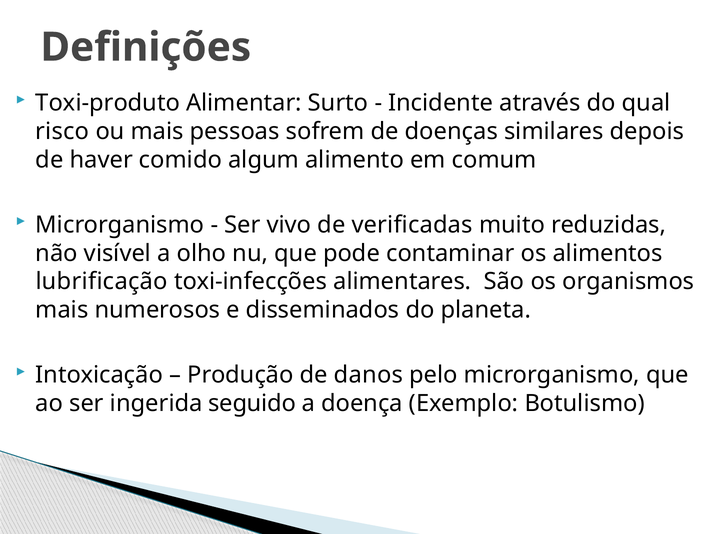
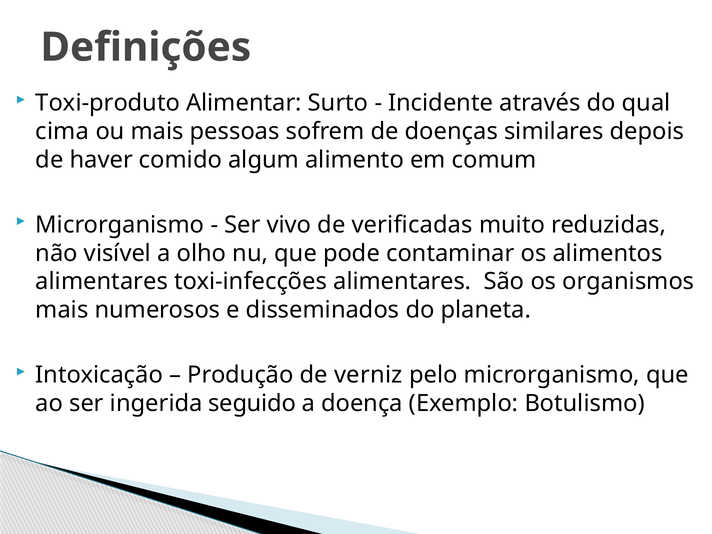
risco: risco -> cima
lubrificação at (102, 282): lubrificação -> alimentares
danos: danos -> verniz
